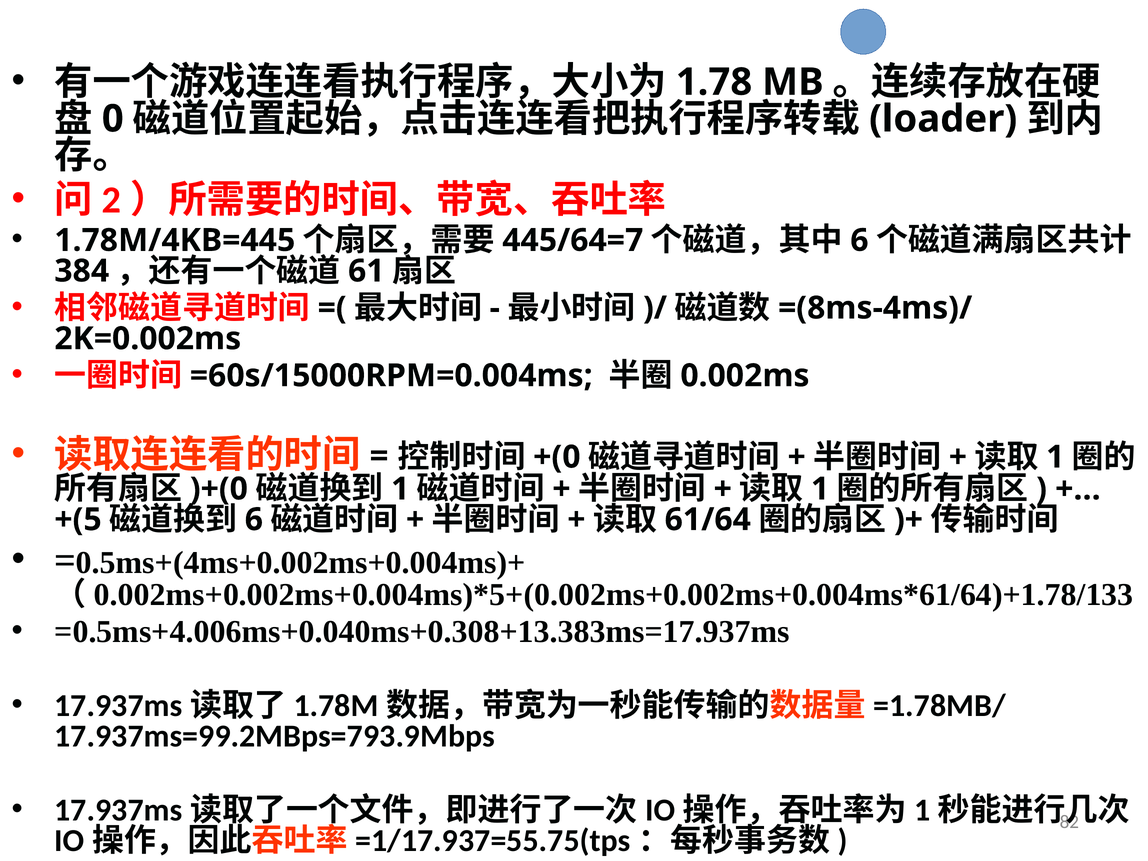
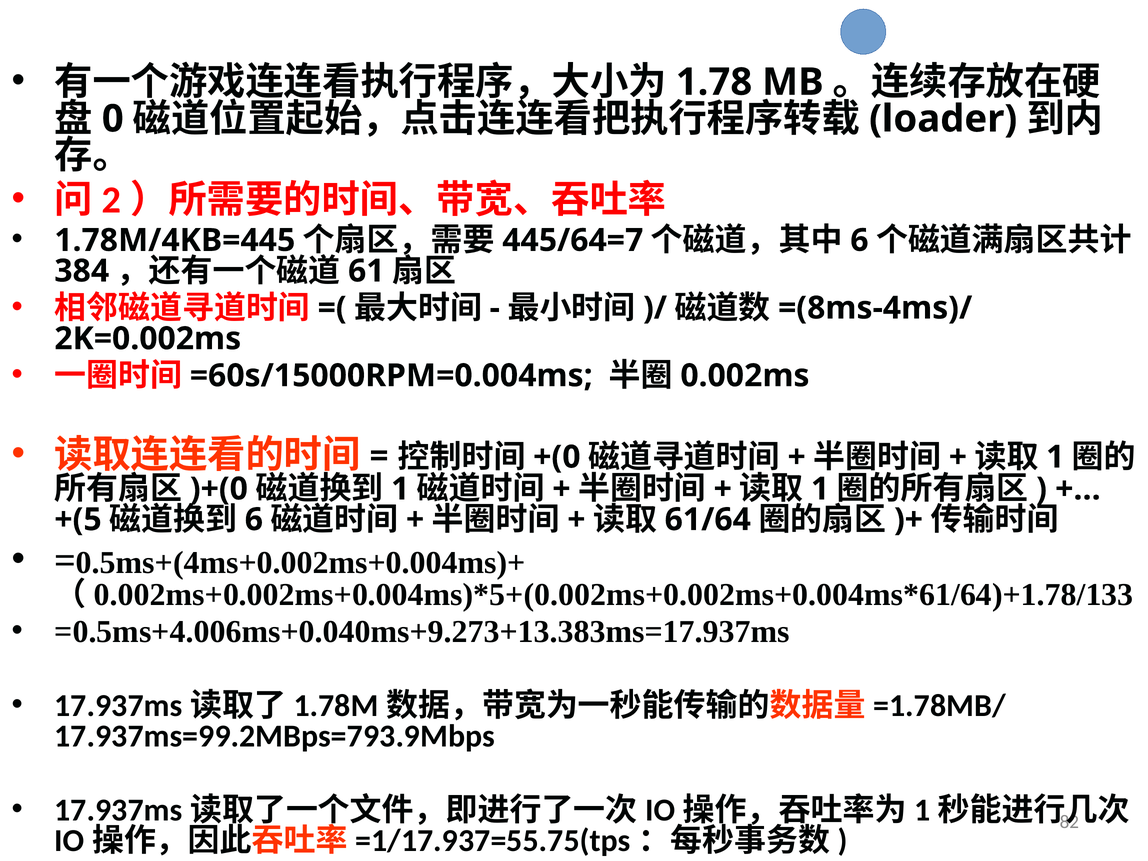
=0.5ms+4.006ms+0.040ms+0.308+13.383ms=17.937ms: =0.5ms+4.006ms+0.040ms+0.308+13.383ms=17.937ms -> =0.5ms+4.006ms+0.040ms+9.273+13.383ms=17.937ms
